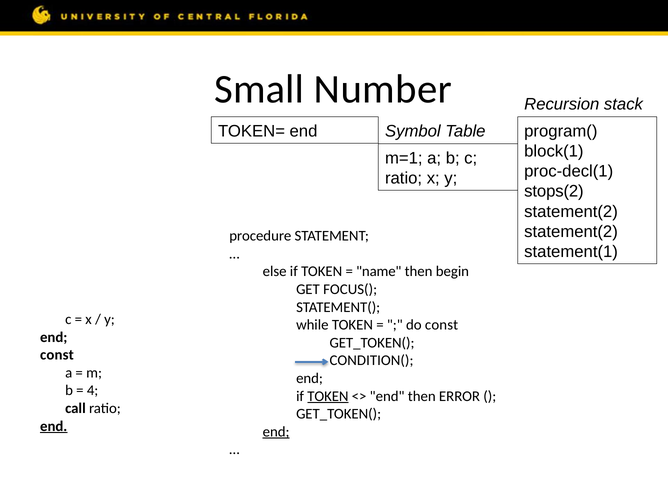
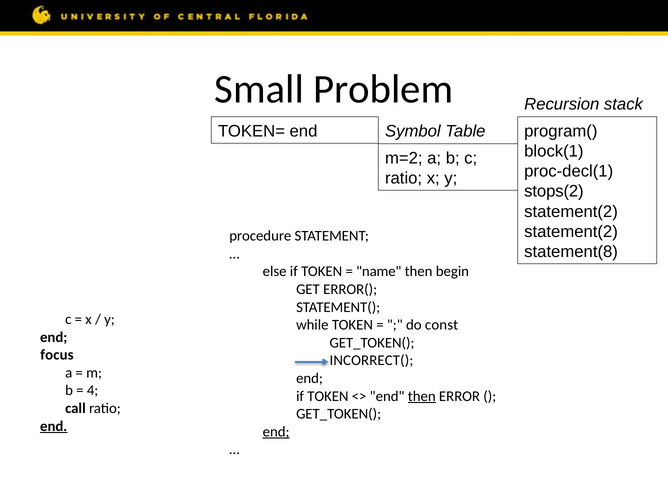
Number: Number -> Problem
m=1: m=1 -> m=2
statement(1: statement(1 -> statement(8
FOCUS(: FOCUS( -> ERROR(
const at (57, 355): const -> focus
CONDITION(: CONDITION( -> INCORRECT(
TOKEN at (328, 396) underline: present -> none
then at (422, 396) underline: none -> present
